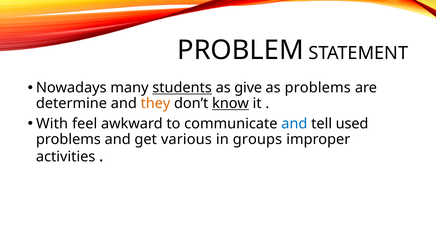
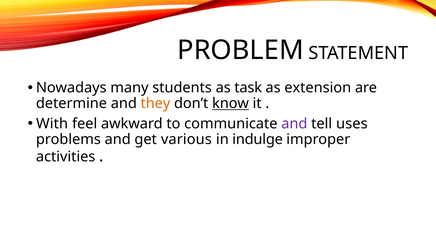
students underline: present -> none
give: give -> task
as problems: problems -> extension
and at (294, 124) colour: blue -> purple
used: used -> uses
groups: groups -> indulge
